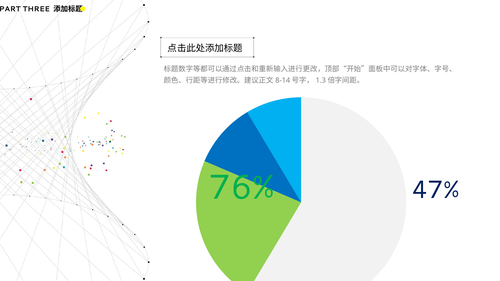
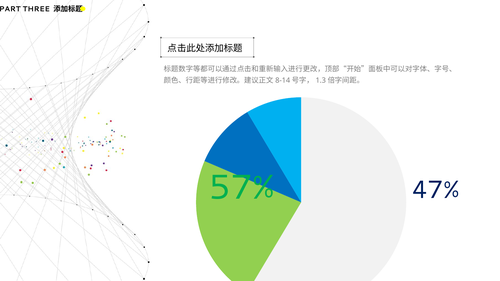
76%: 76% -> 57%
